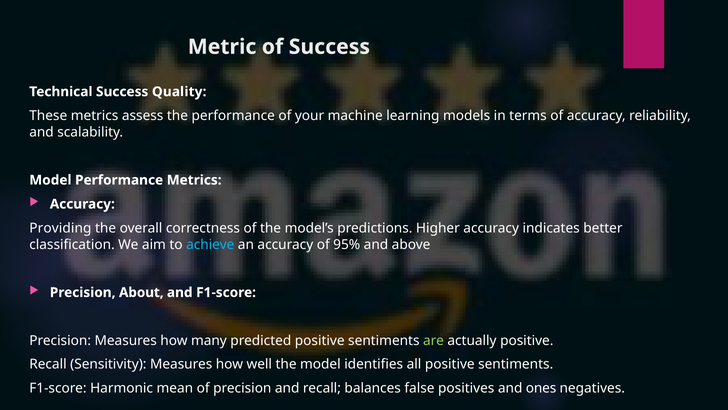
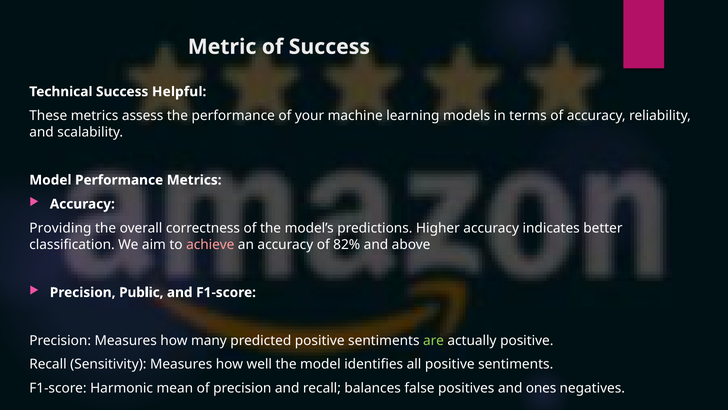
Quality: Quality -> Helpful
achieve colour: light blue -> pink
95%: 95% -> 82%
About: About -> Public
